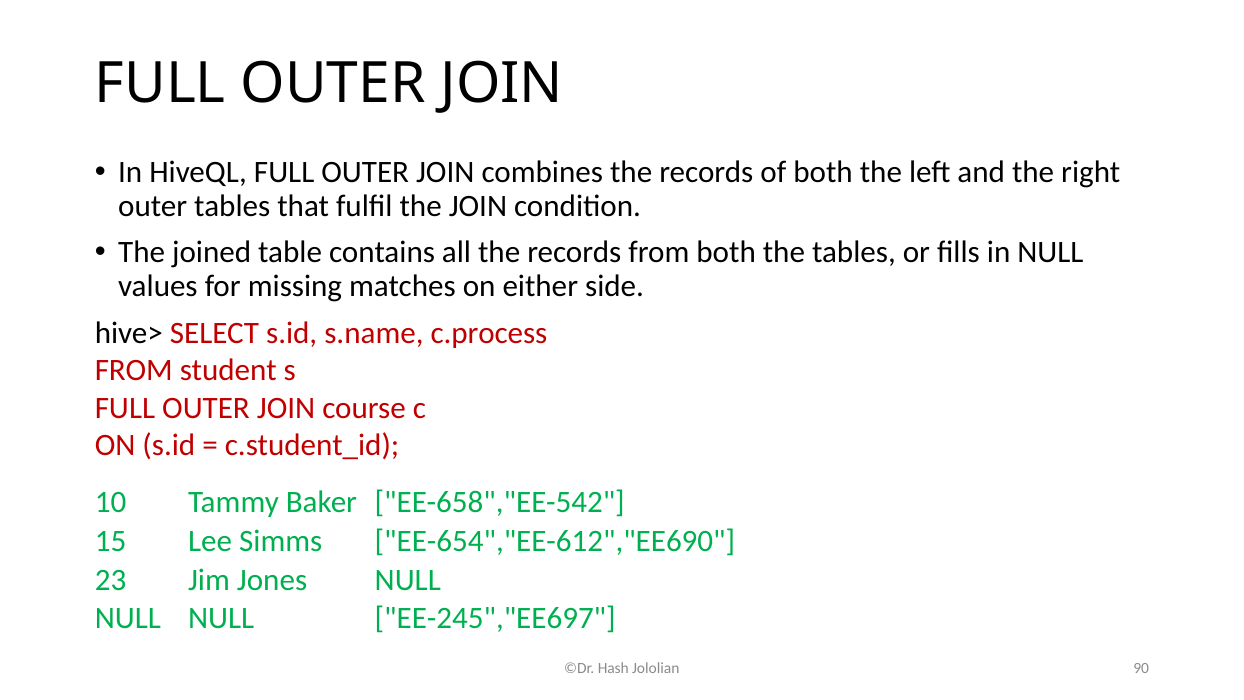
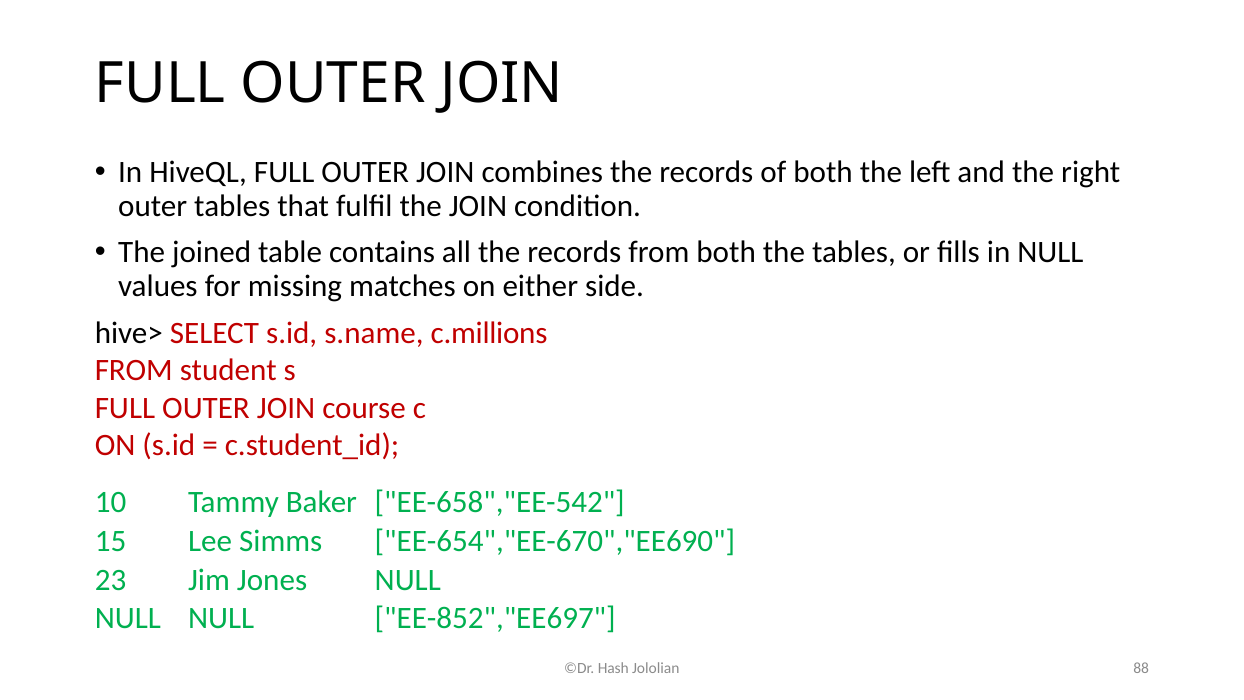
c.process: c.process -> c.millions
EE-654","EE-612","EE690: EE-654","EE-612","EE690 -> EE-654","EE-670","EE690
EE-245","EE697: EE-245","EE697 -> EE-852","EE697
90: 90 -> 88
